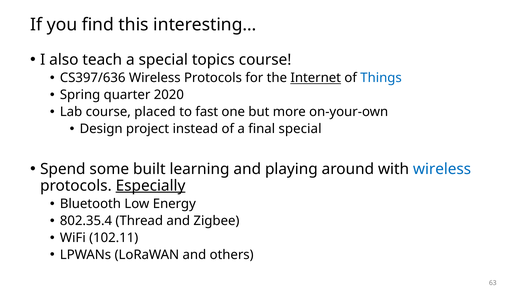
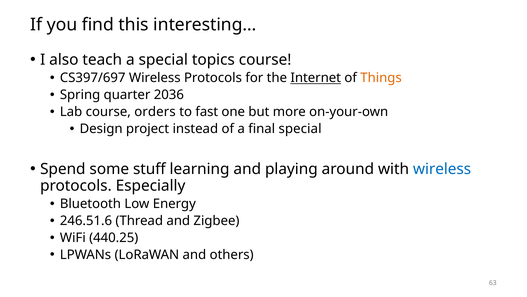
CS397/636: CS397/636 -> CS397/697
Things colour: blue -> orange
2020: 2020 -> 2036
placed: placed -> orders
built: built -> stuff
Especially underline: present -> none
802.35.4: 802.35.4 -> 246.51.6
102.11: 102.11 -> 440.25
